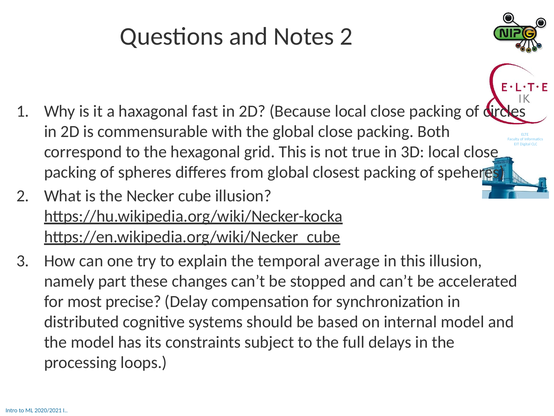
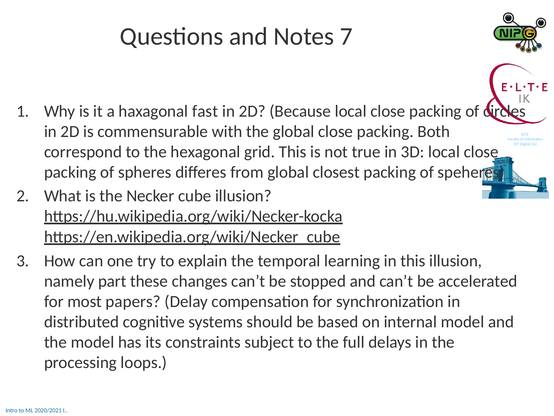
Notes 2: 2 -> 7
average: average -> learning
precise: precise -> papers
